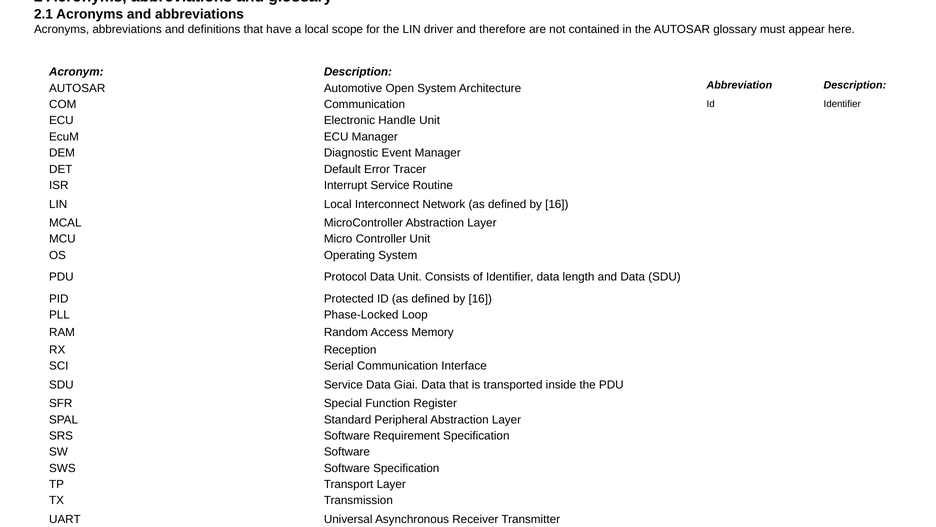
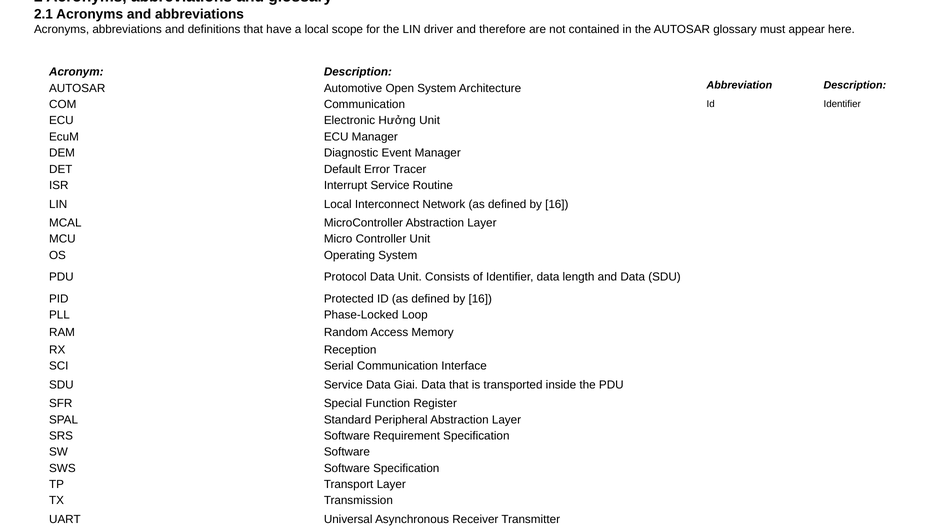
Handle: Handle -> Hưởng
